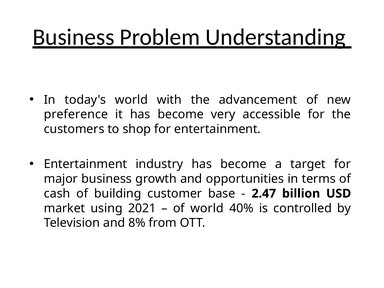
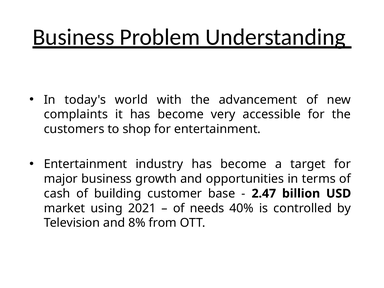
preference: preference -> complaints
of world: world -> needs
